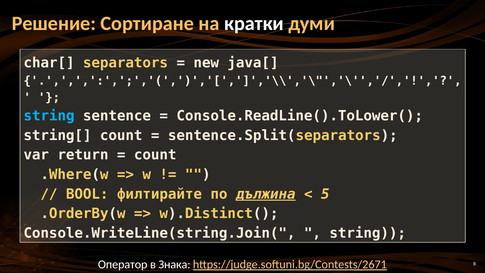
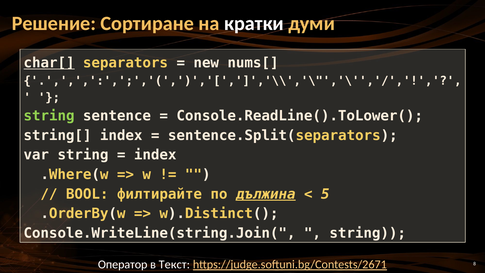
char[ underline: none -> present
java[: java[ -> nums[
string at (49, 116) colour: light blue -> light green
string[ count: count -> index
var return: return -> string
count at (155, 155): count -> index
Знака: Знака -> Текст
